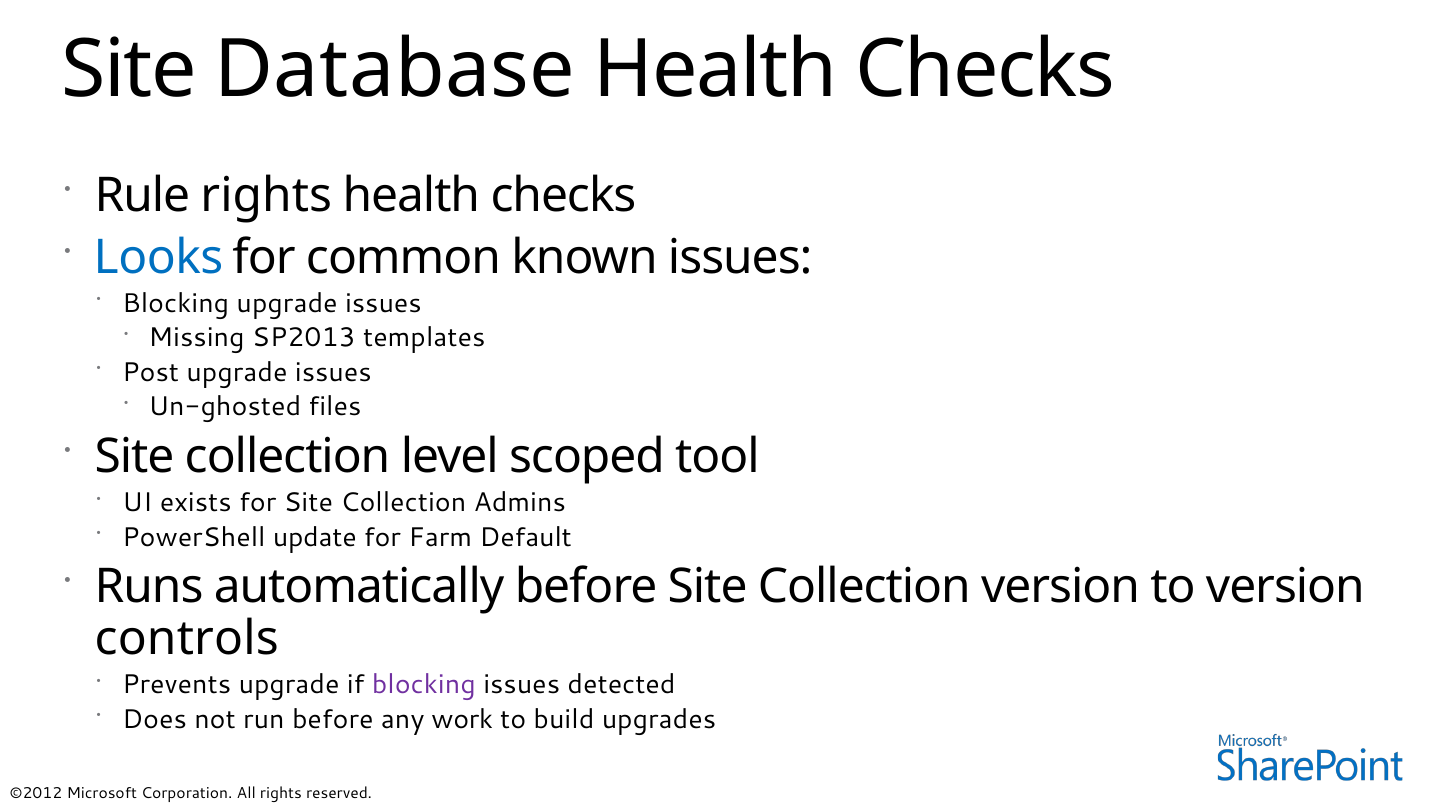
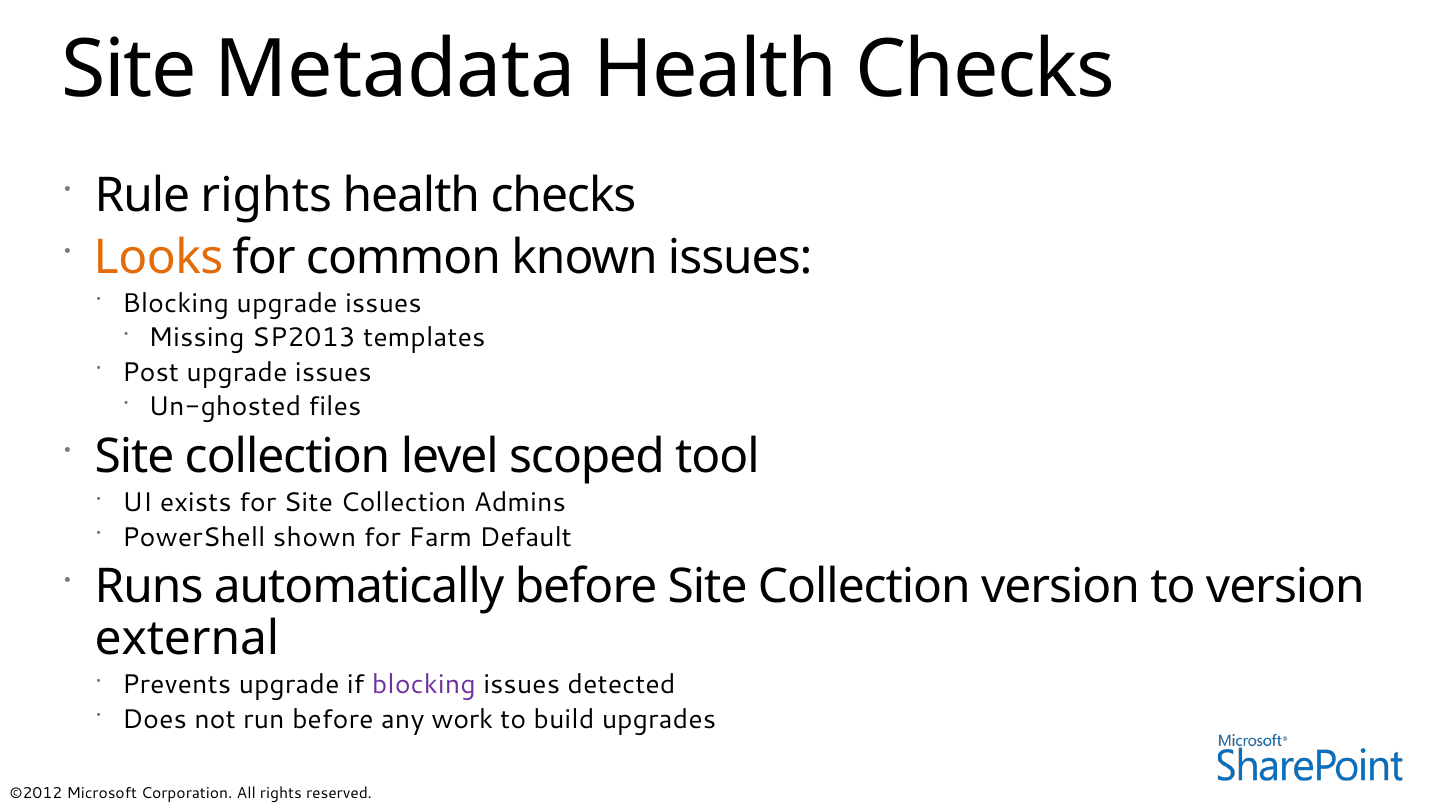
Database: Database -> Metadata
Looks colour: blue -> orange
update: update -> shown
controls: controls -> external
